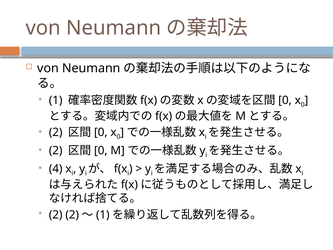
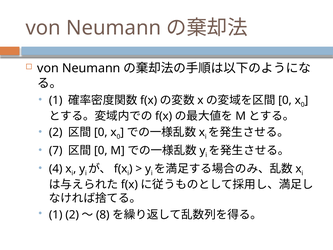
2 at (56, 150): 2 -> 7
2 at (56, 215): 2 -> 1
1 at (103, 215): 1 -> 8
